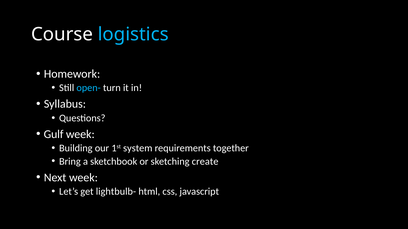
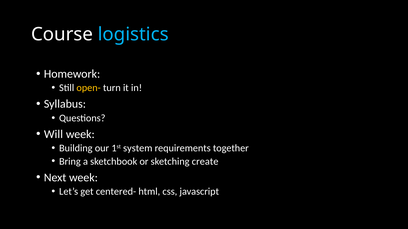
open- colour: light blue -> yellow
Gulf: Gulf -> Will
lightbulb-: lightbulb- -> centered-
